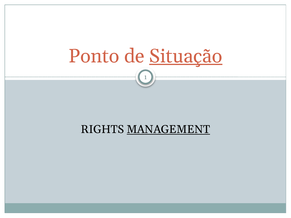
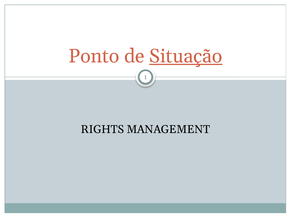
MANAGEMENT underline: present -> none
